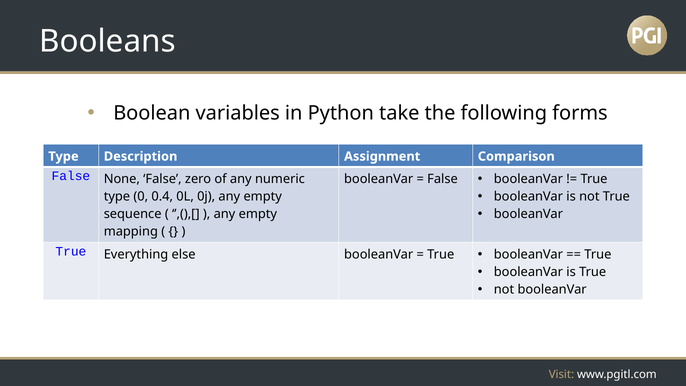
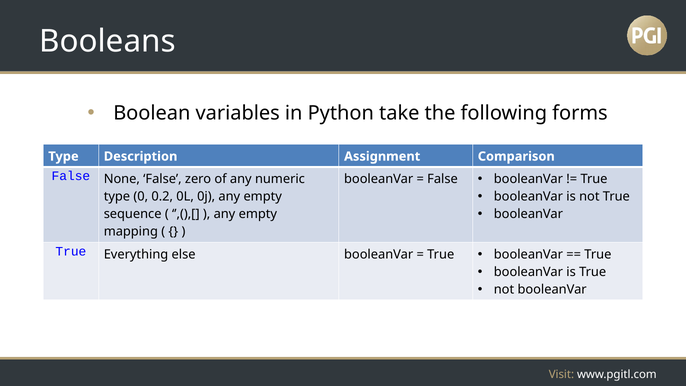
0.4: 0.4 -> 0.2
